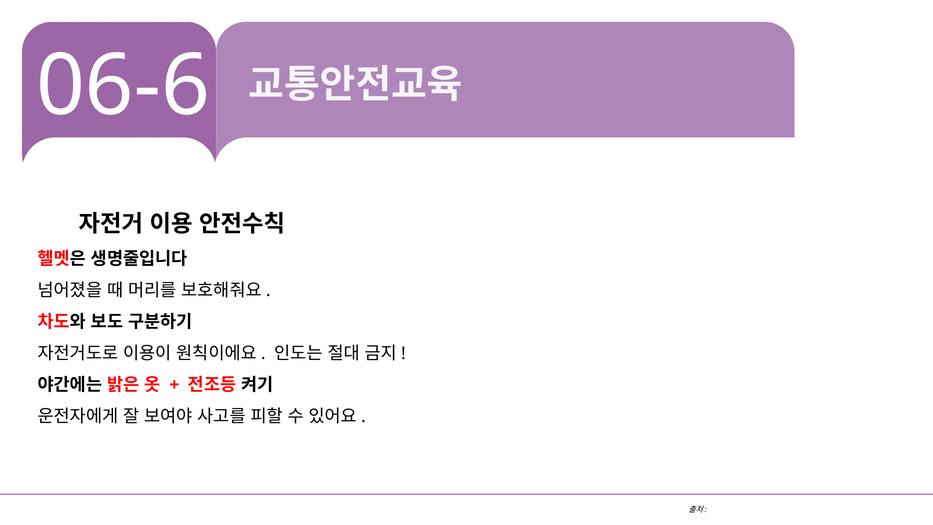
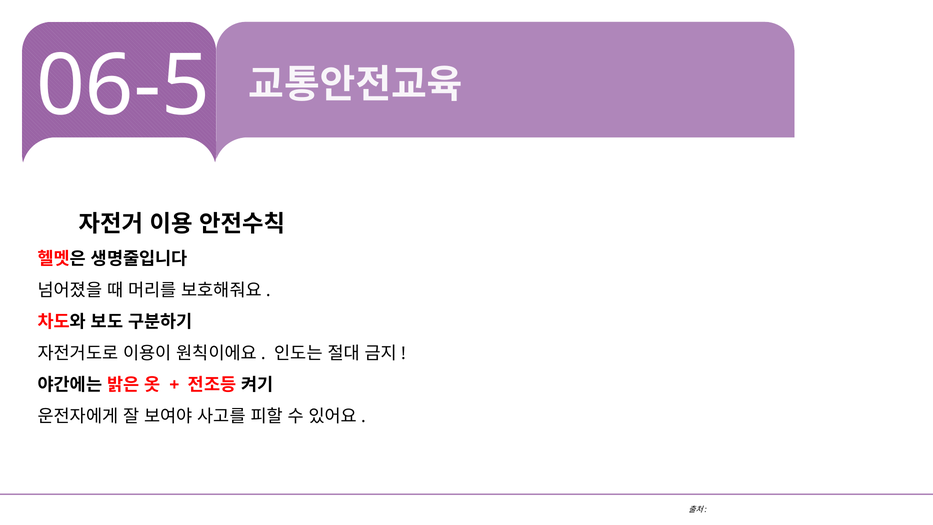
06-6: 06-6 -> 06-5
